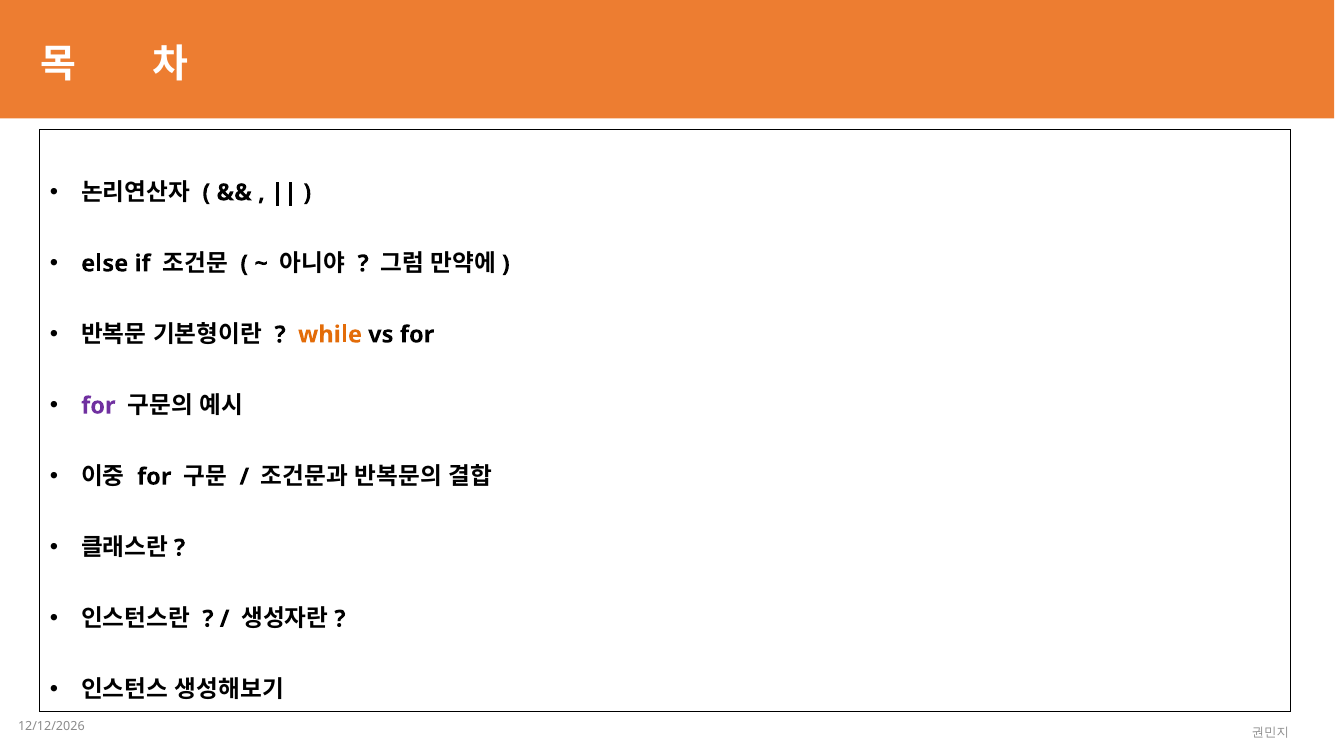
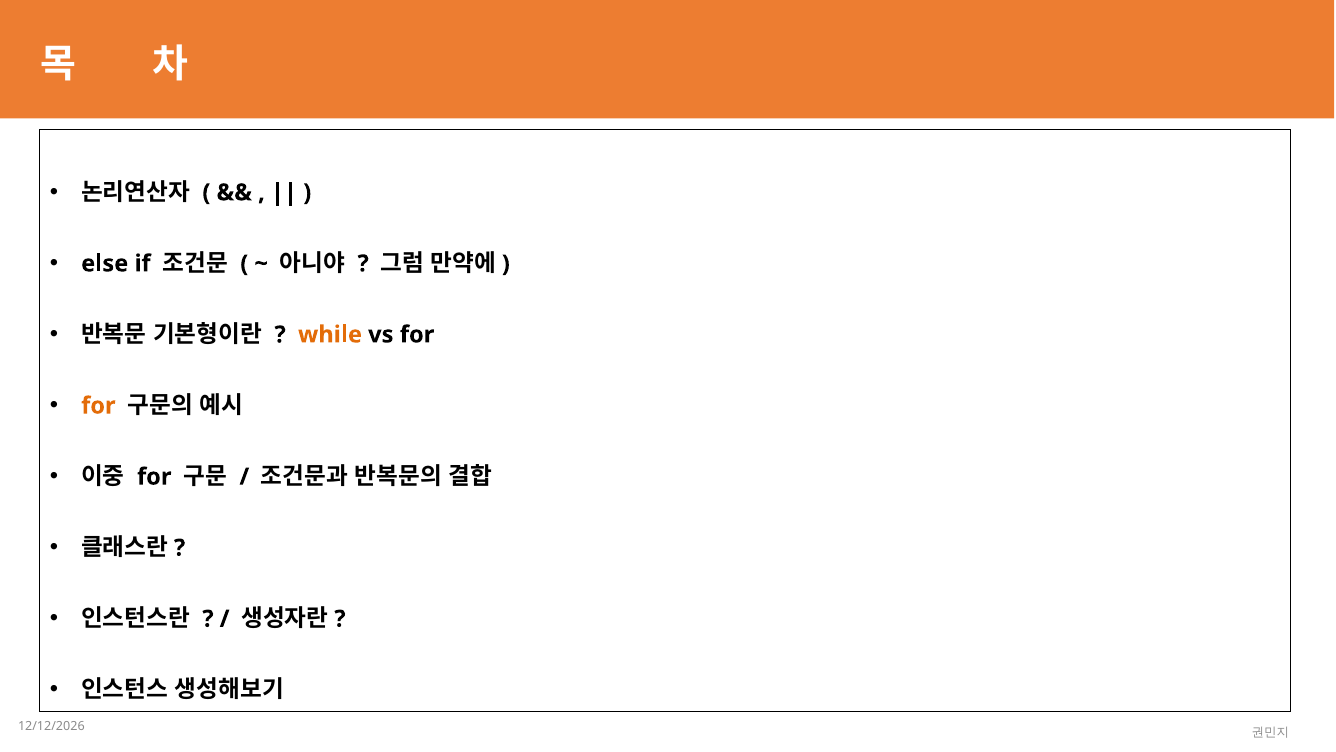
for at (98, 405) colour: purple -> orange
